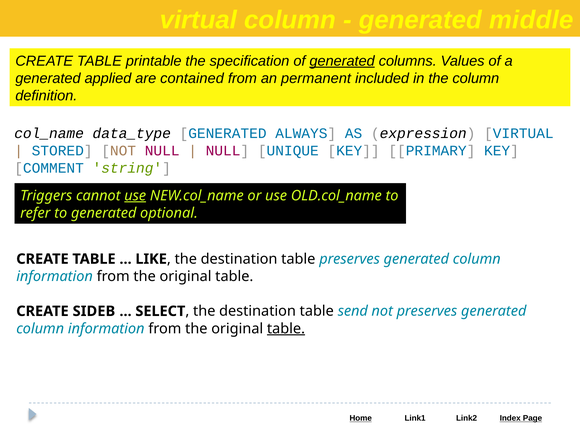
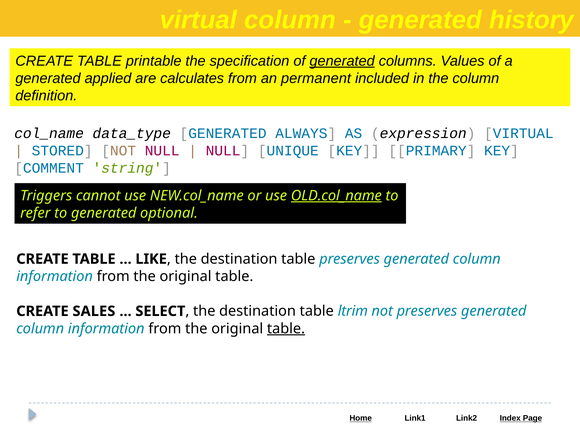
middle: middle -> history
contained: contained -> calculates
use at (135, 196) underline: present -> none
OLD.col_name underline: none -> present
SIDEB: SIDEB -> SALES
send: send -> ltrim
